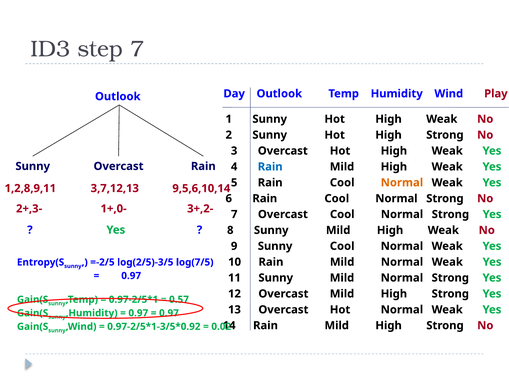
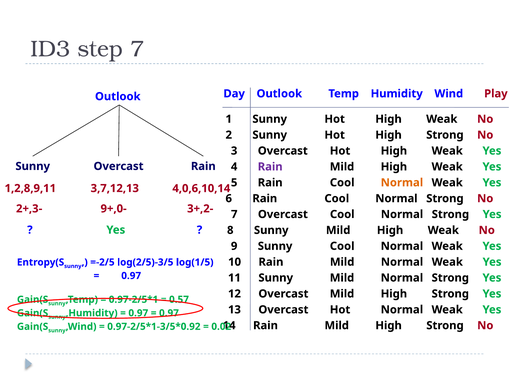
Rain at (270, 167) colour: blue -> purple
9,5,6,10,14: 9,5,6,10,14 -> 4,0,6,10,14
1+,0-: 1+,0- -> 9+,0-
log(7/5: log(7/5 -> log(1/5
